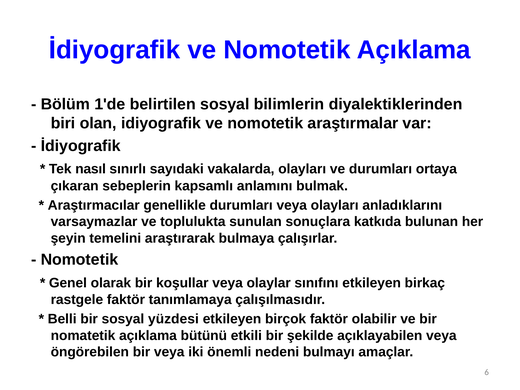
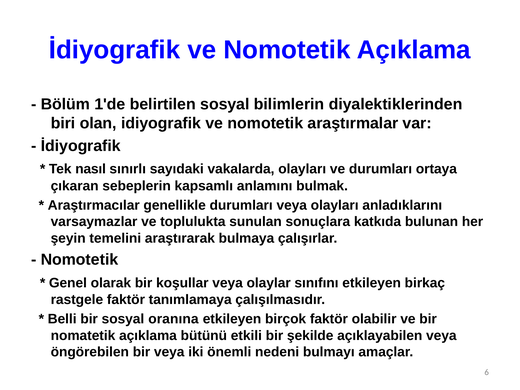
yüzdesi: yüzdesi -> oranına
